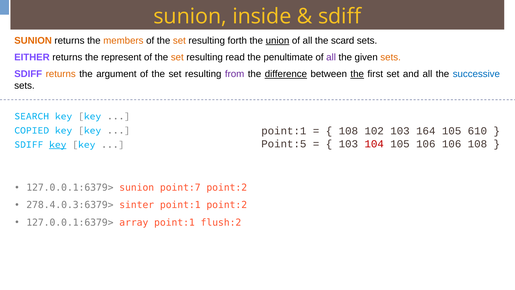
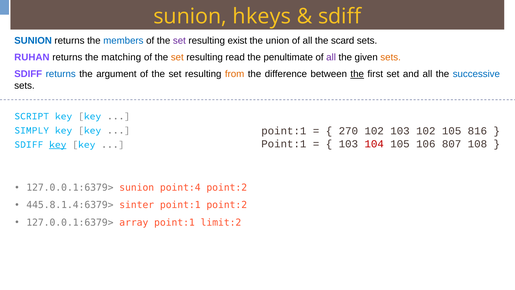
inside: inside -> hkeys
SUNION at (33, 41) colour: orange -> blue
members colour: orange -> blue
set at (179, 41) colour: orange -> purple
forth: forth -> exist
union underline: present -> none
EITHER: EITHER -> RUHAN
represent: represent -> matching
returns at (61, 74) colour: orange -> blue
from colour: purple -> orange
difference underline: present -> none
SEARCH: SEARCH -> SCRIPT
108 at (348, 131): 108 -> 270
103 164: 164 -> 102
610: 610 -> 816
COPIED: COPIED -> SIMPLY
Point:5 at (284, 144): Point:5 -> Point:1
106 106: 106 -> 807
point:7: point:7 -> point:4
278.4.0.3:6379>: 278.4.0.3:6379> -> 445.8.1.4:6379>
flush:2: flush:2 -> limit:2
